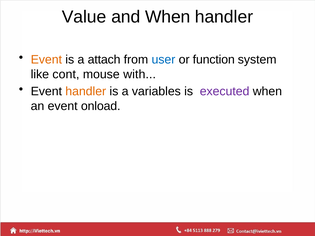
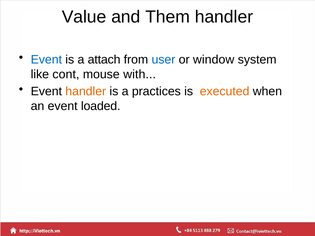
and When: When -> Them
Event at (46, 60) colour: orange -> blue
function: function -> window
variables: variables -> practices
executed colour: purple -> orange
onload: onload -> loaded
